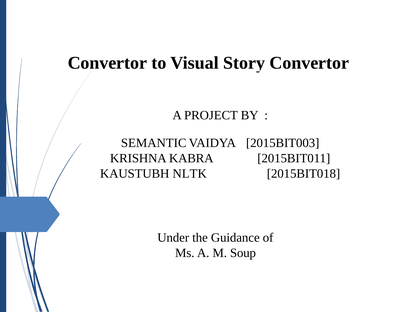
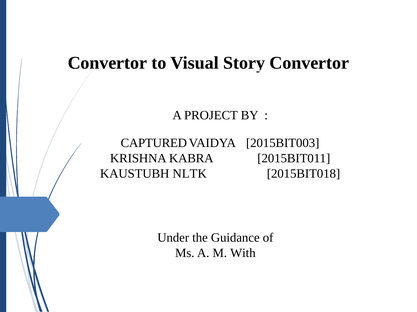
SEMANTIC: SEMANTIC -> CAPTURED
Soup: Soup -> With
